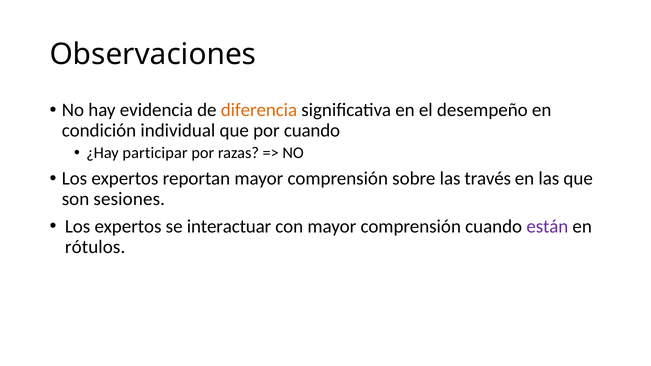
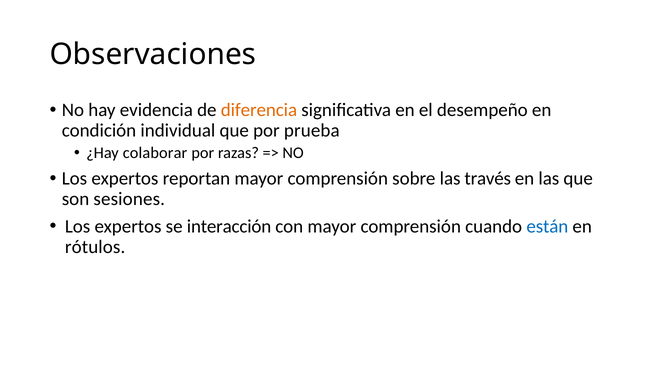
por cuando: cuando -> prueba
participar: participar -> colaborar
interactuar: interactuar -> interacción
están colour: purple -> blue
